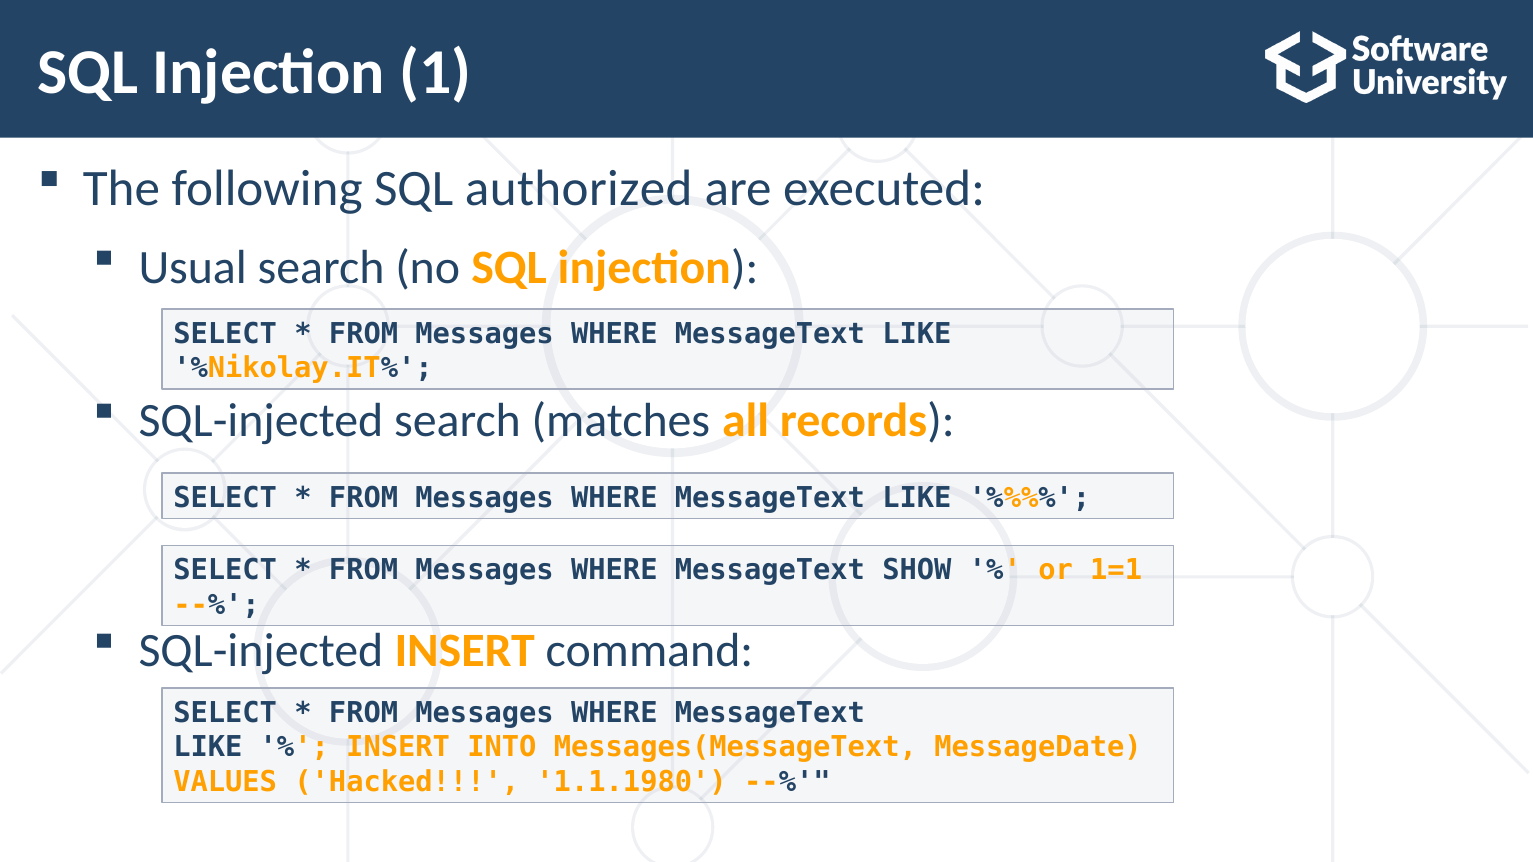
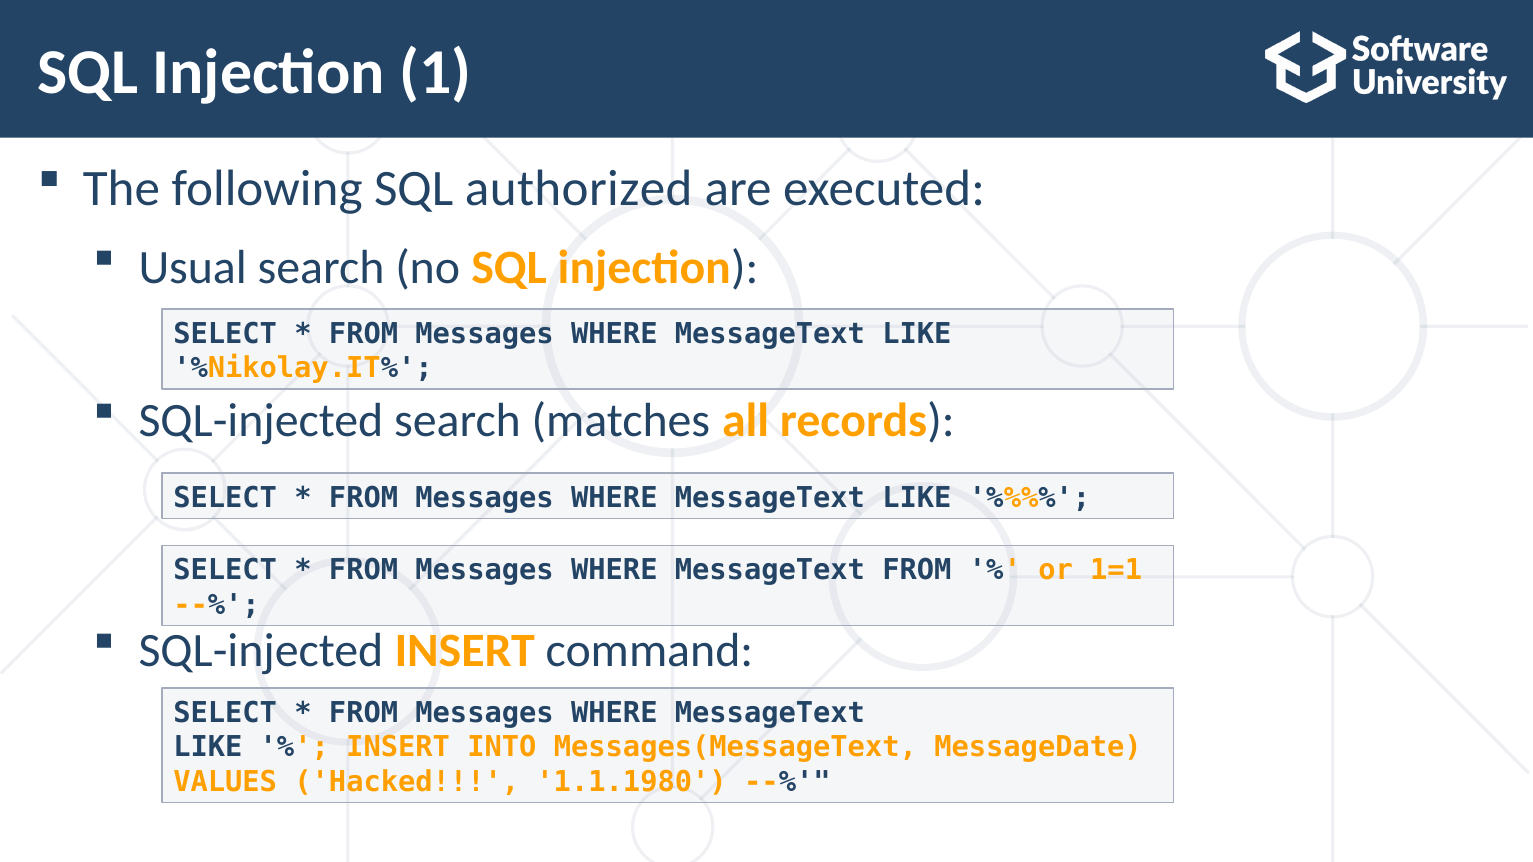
MessageText SHOW: SHOW -> FROM
